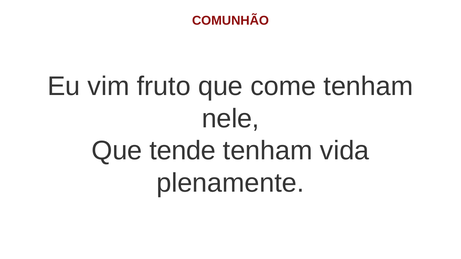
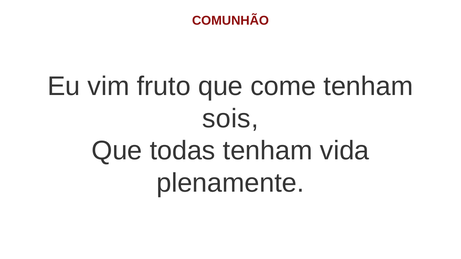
nele: nele -> sois
tende: tende -> todas
